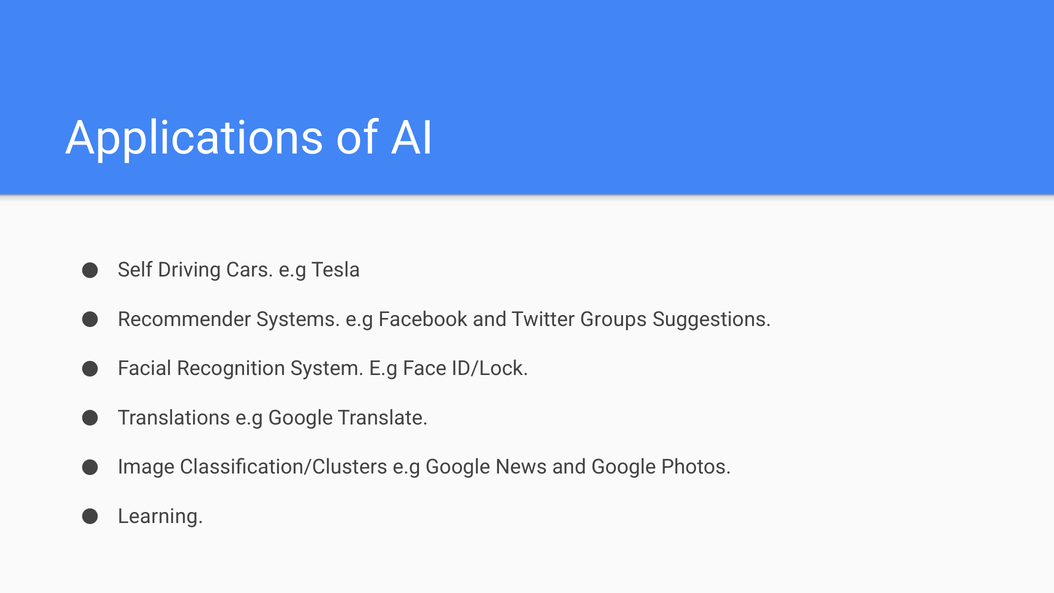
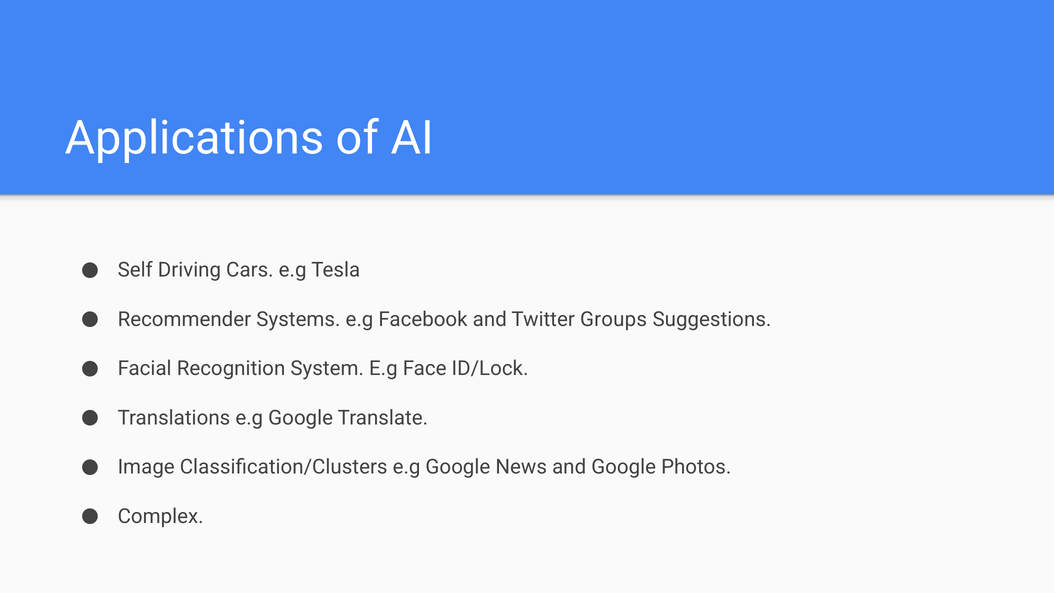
Learning: Learning -> Complex
